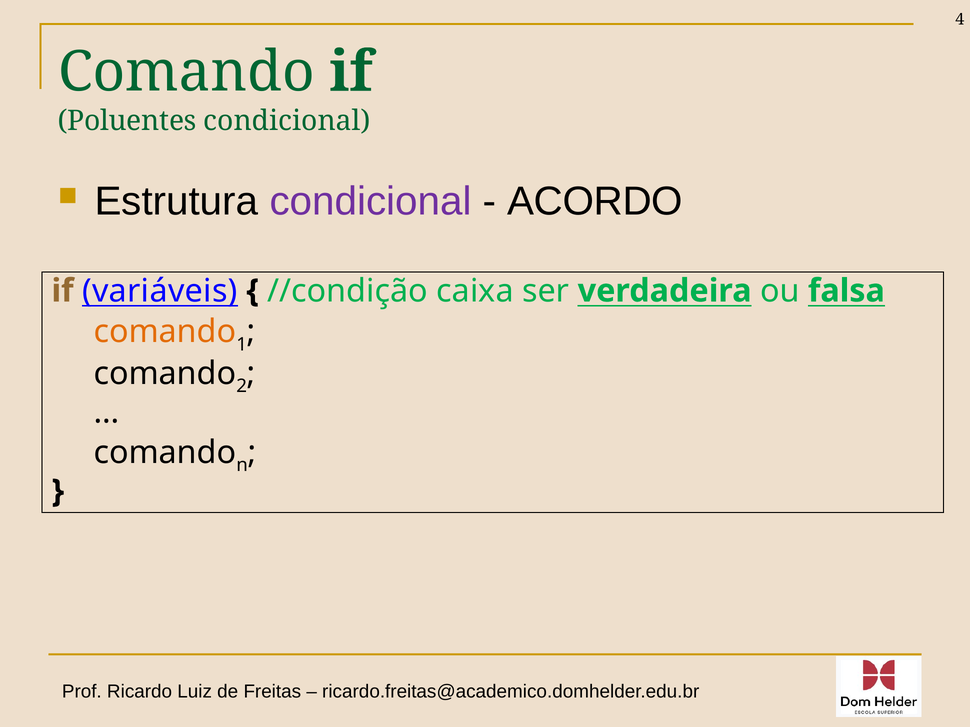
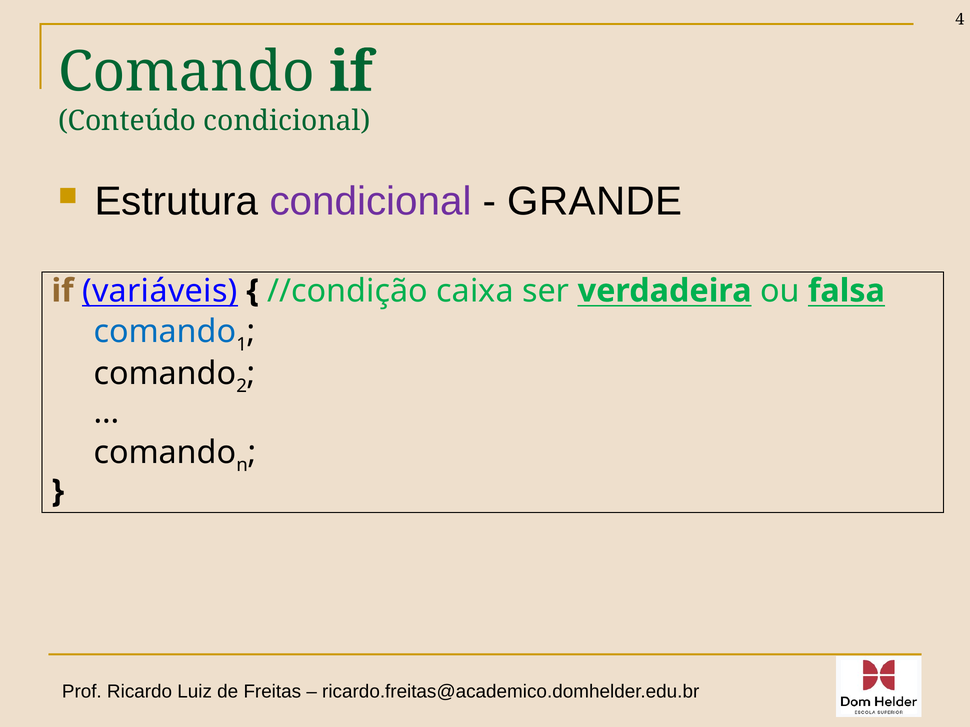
Poluentes: Poluentes -> Conteúdo
ACORDO: ACORDO -> GRANDE
comando at (165, 332) colour: orange -> blue
